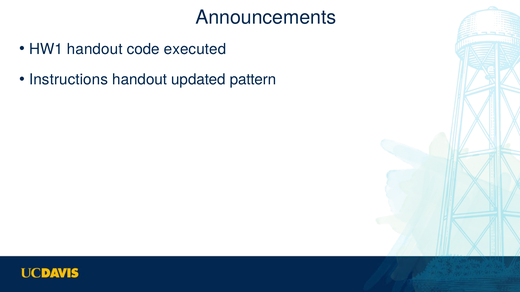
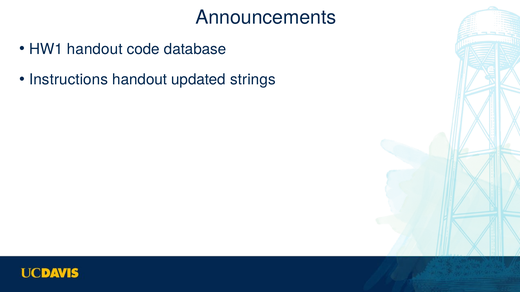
executed: executed -> database
pattern: pattern -> strings
